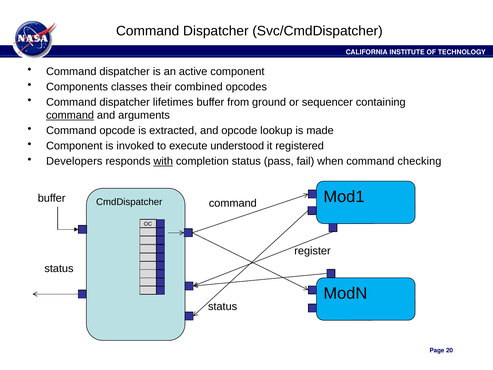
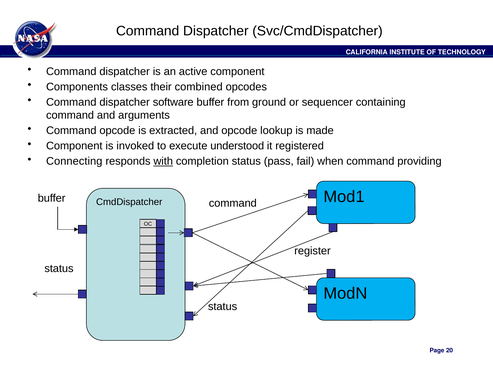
lifetimes: lifetimes -> software
command at (70, 115) underline: present -> none
Developers: Developers -> Connecting
checking: checking -> providing
